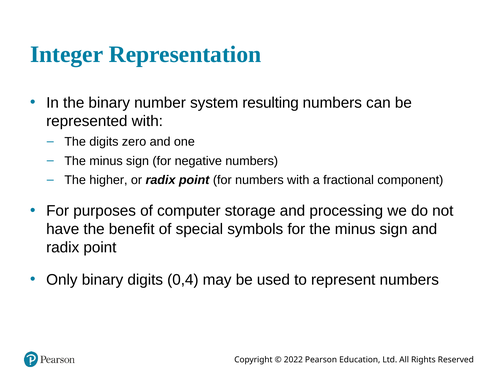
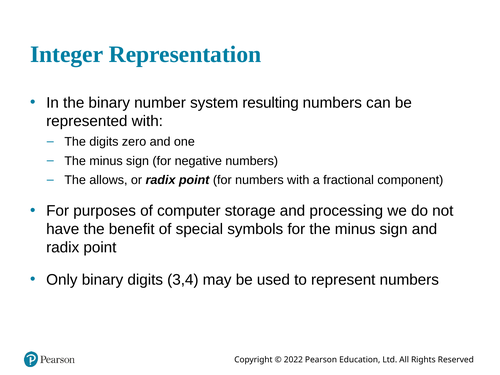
higher: higher -> allows
0,4: 0,4 -> 3,4
